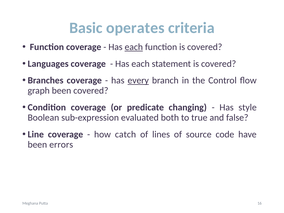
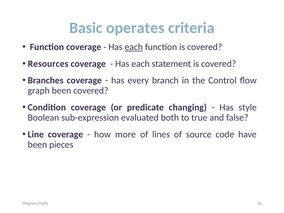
Languages: Languages -> Resources
every underline: present -> none
catch: catch -> more
errors: errors -> pieces
